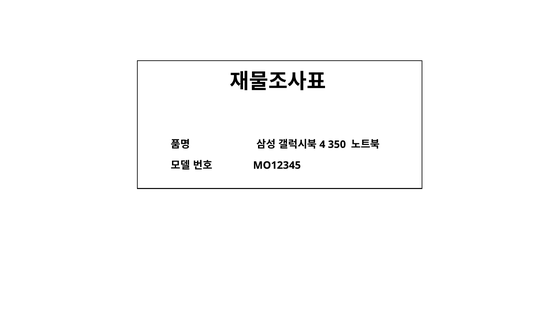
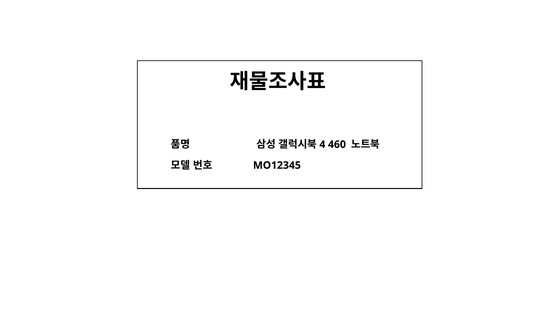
350: 350 -> 460
